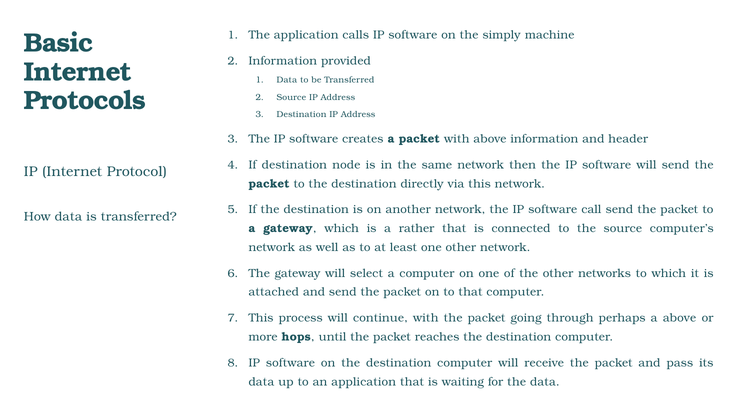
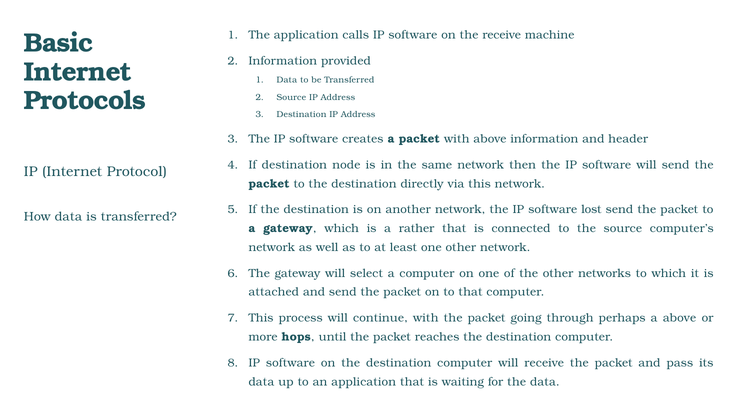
the simply: simply -> receive
call: call -> lost
